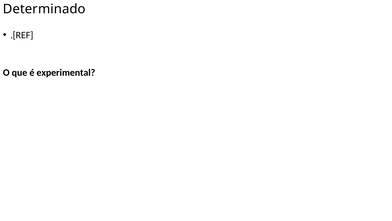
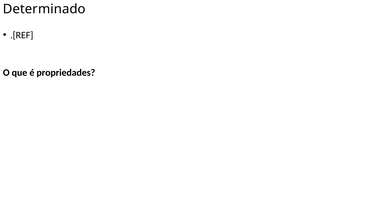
experimental: experimental -> propriedades
